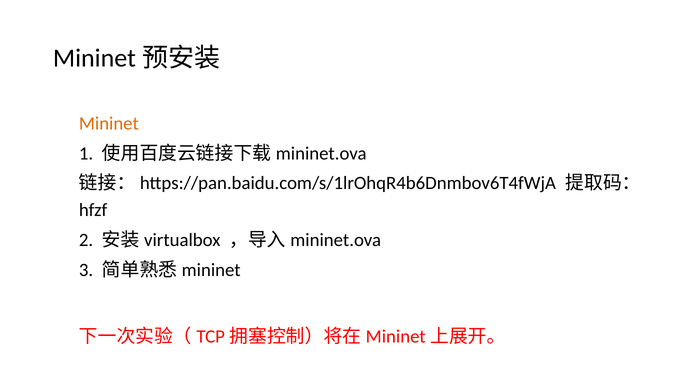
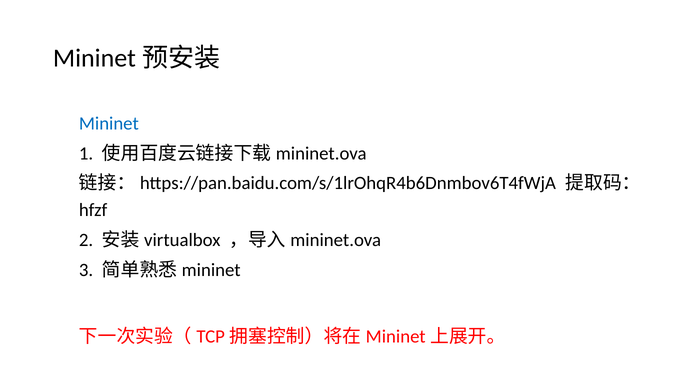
Mininet colour: orange -> blue
